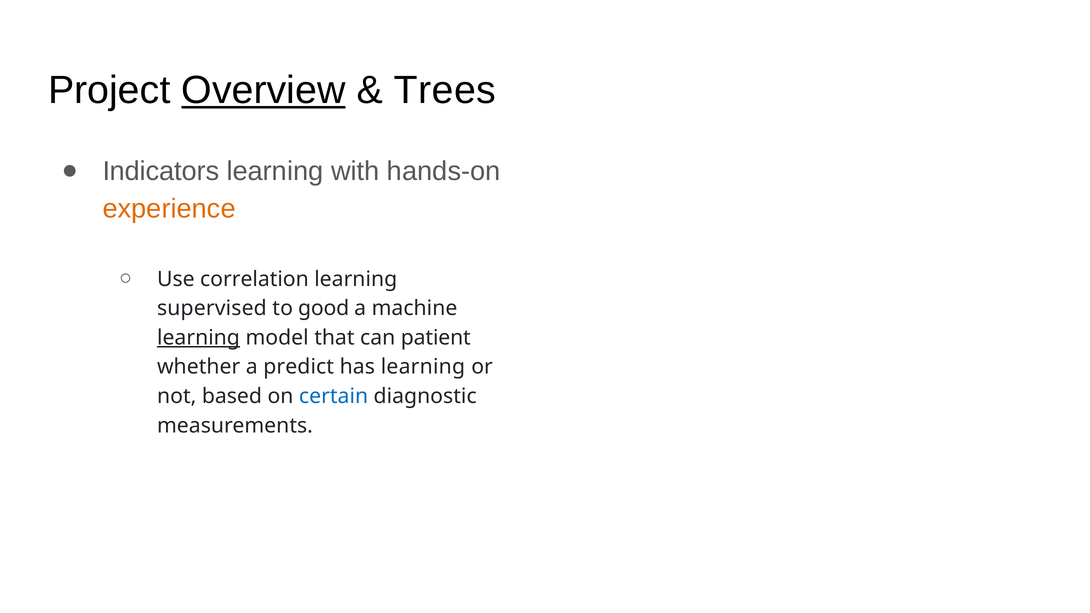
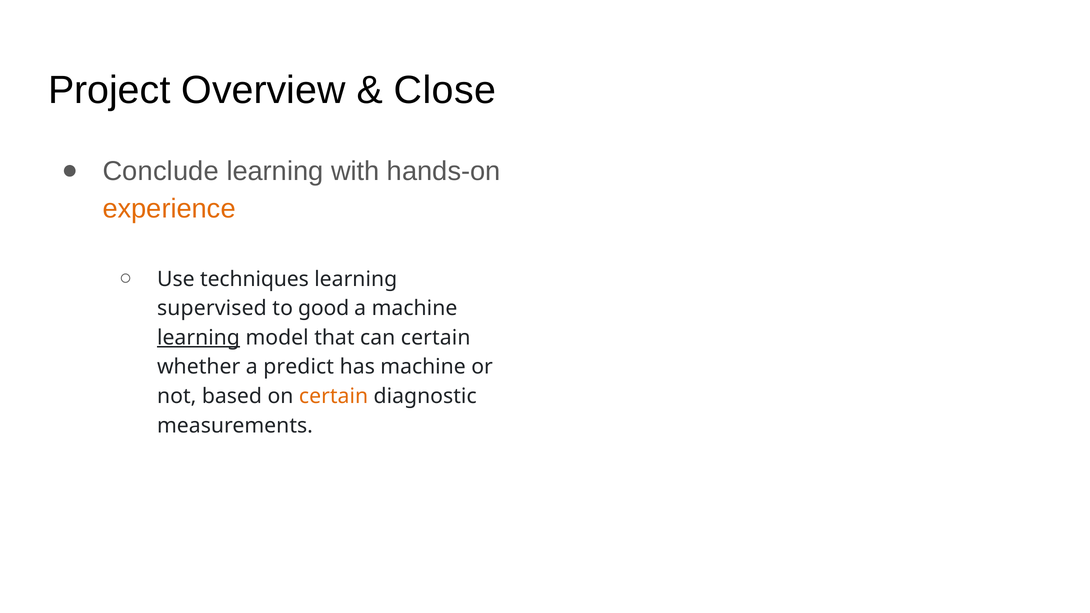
Overview underline: present -> none
Trees: Trees -> Close
Indicators: Indicators -> Conclude
correlation: correlation -> techniques
can patient: patient -> certain
has learning: learning -> machine
certain at (334, 396) colour: blue -> orange
